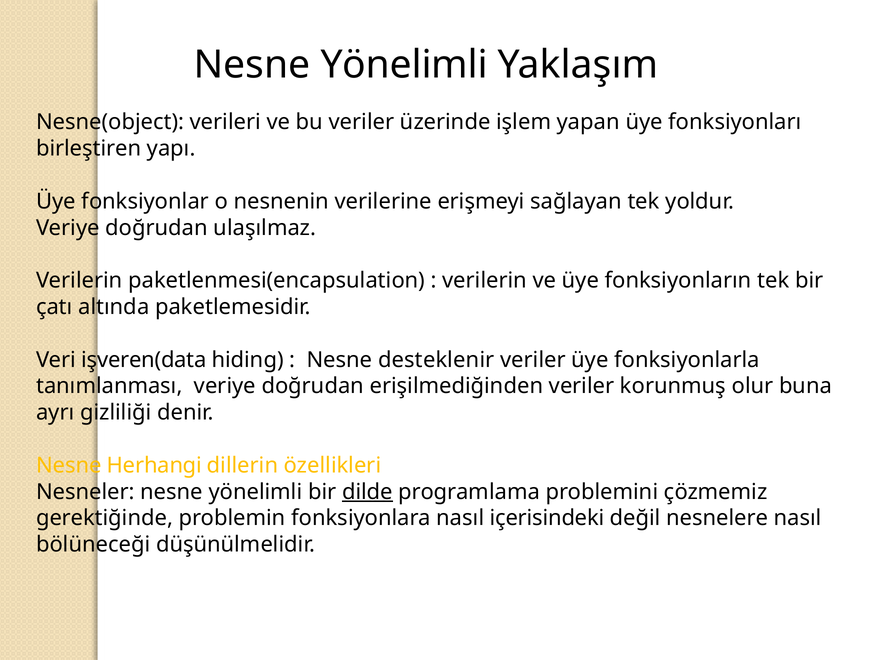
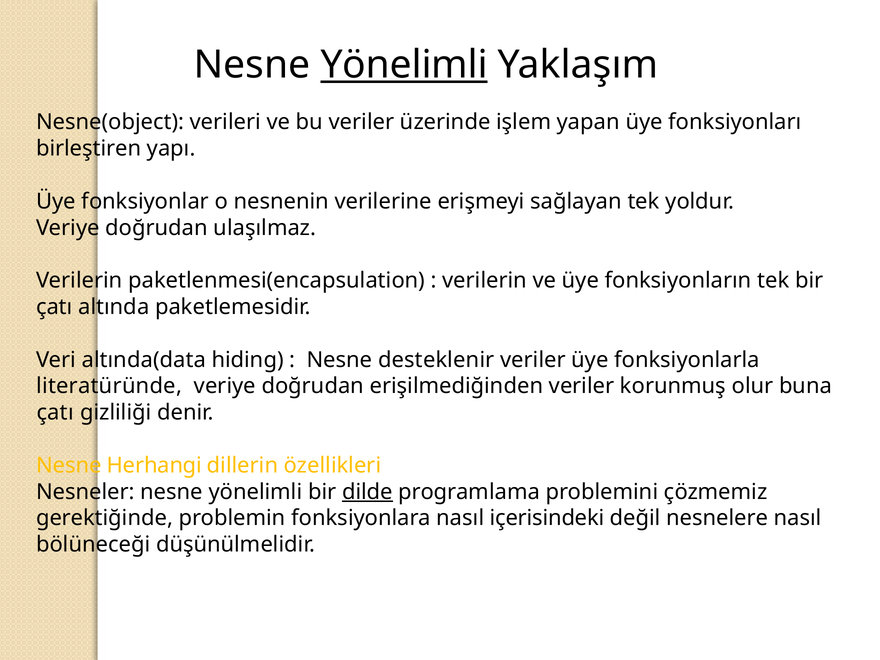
Yönelimli at (404, 65) underline: none -> present
işveren(data: işveren(data -> altında(data
tanımlanması: tanımlanması -> literatüründe
ayrı at (55, 413): ayrı -> çatı
